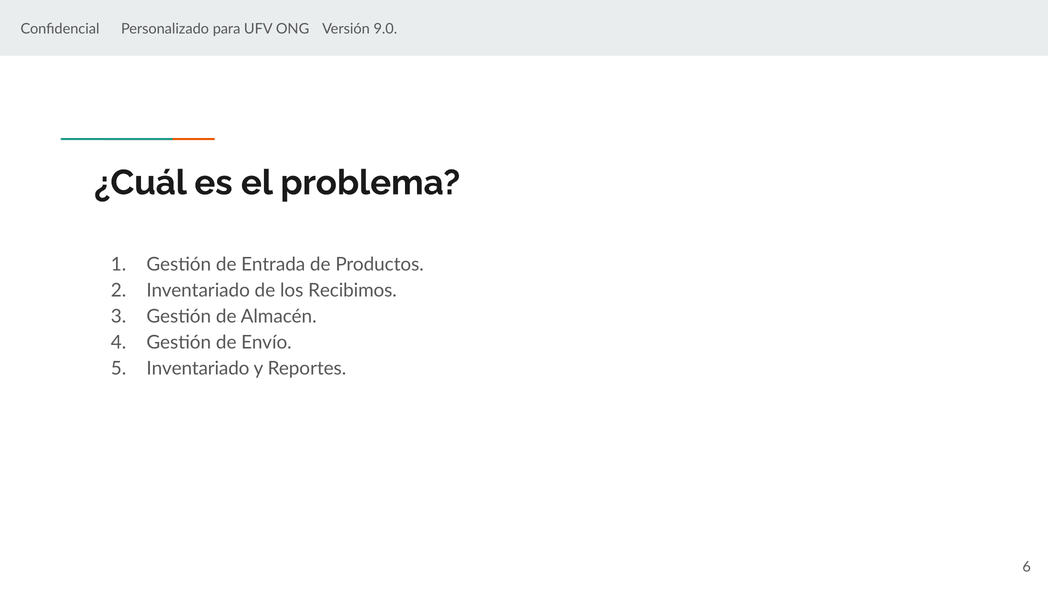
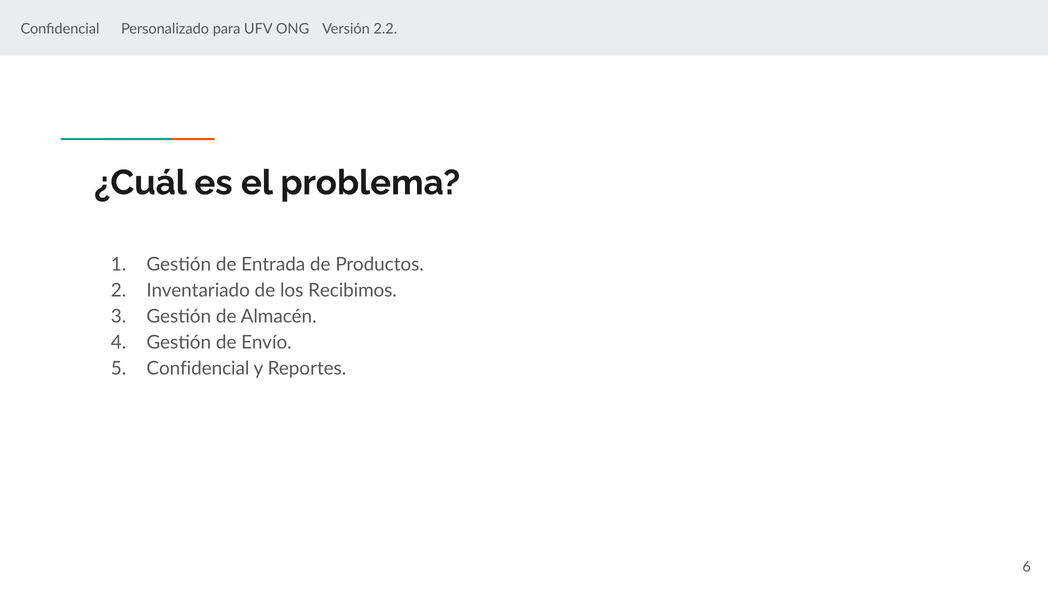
9.0: 9.0 -> 2.2
Inventariado at (198, 369): Inventariado -> Confidencial
